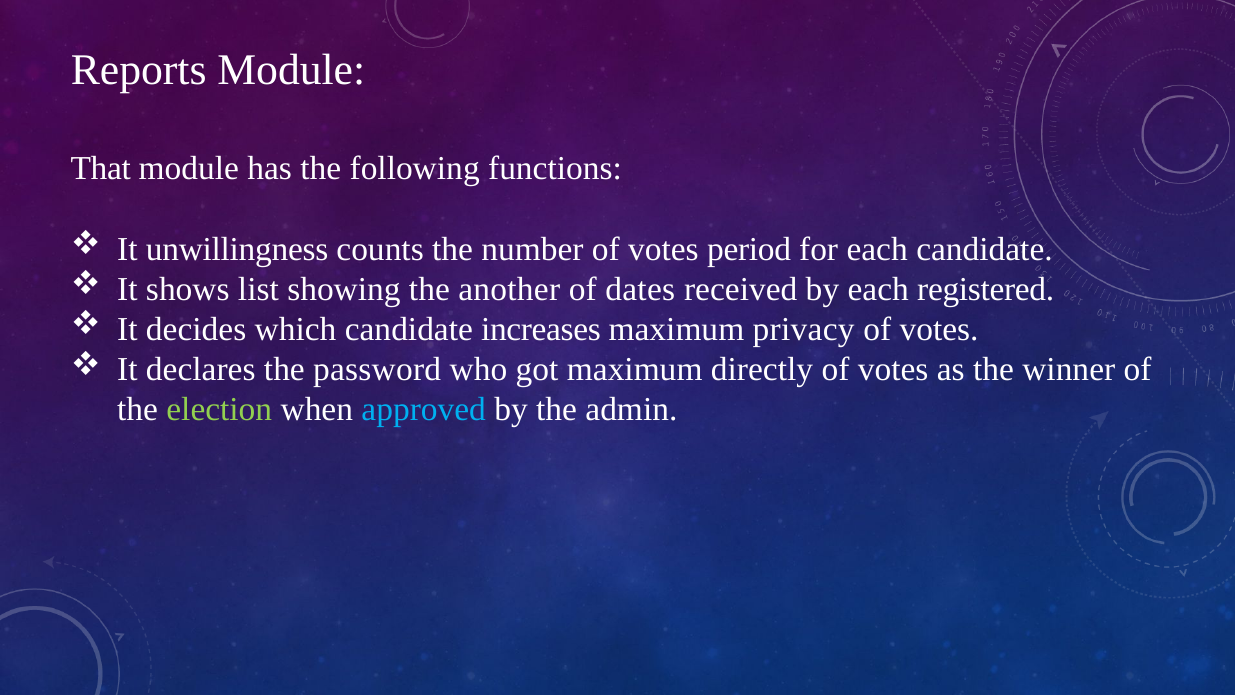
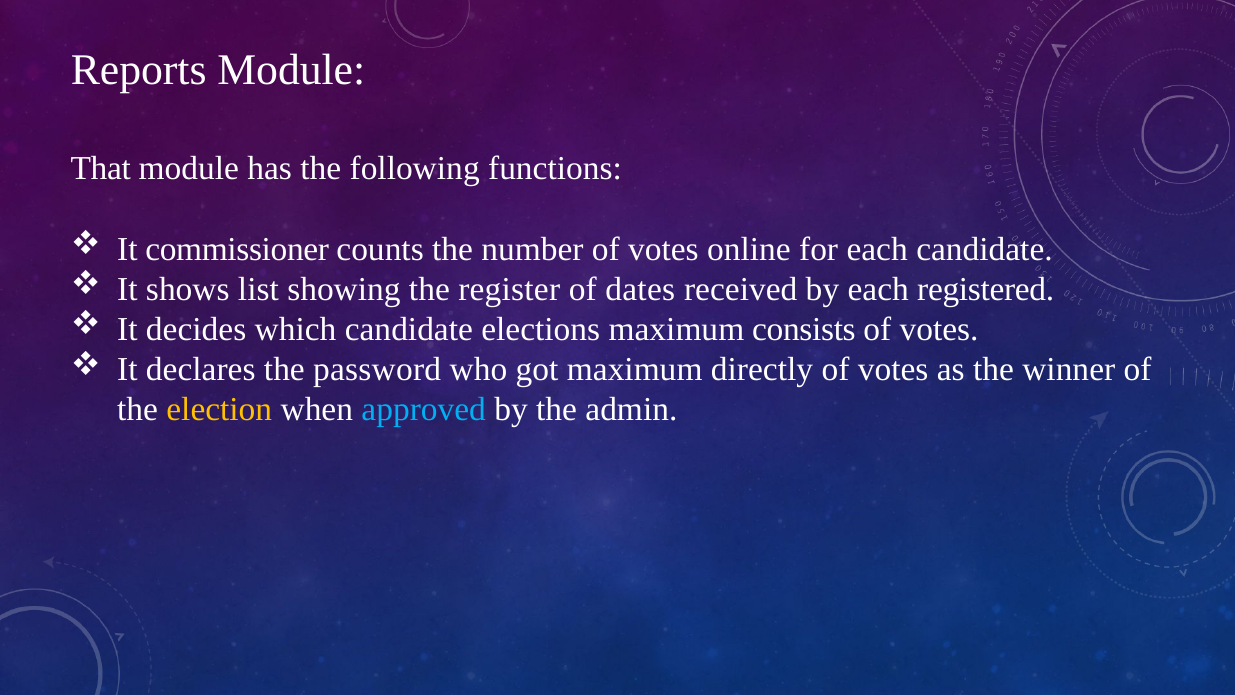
unwillingness: unwillingness -> commissioner
period: period -> online
another: another -> register
increases: increases -> elections
privacy: privacy -> consists
election colour: light green -> yellow
